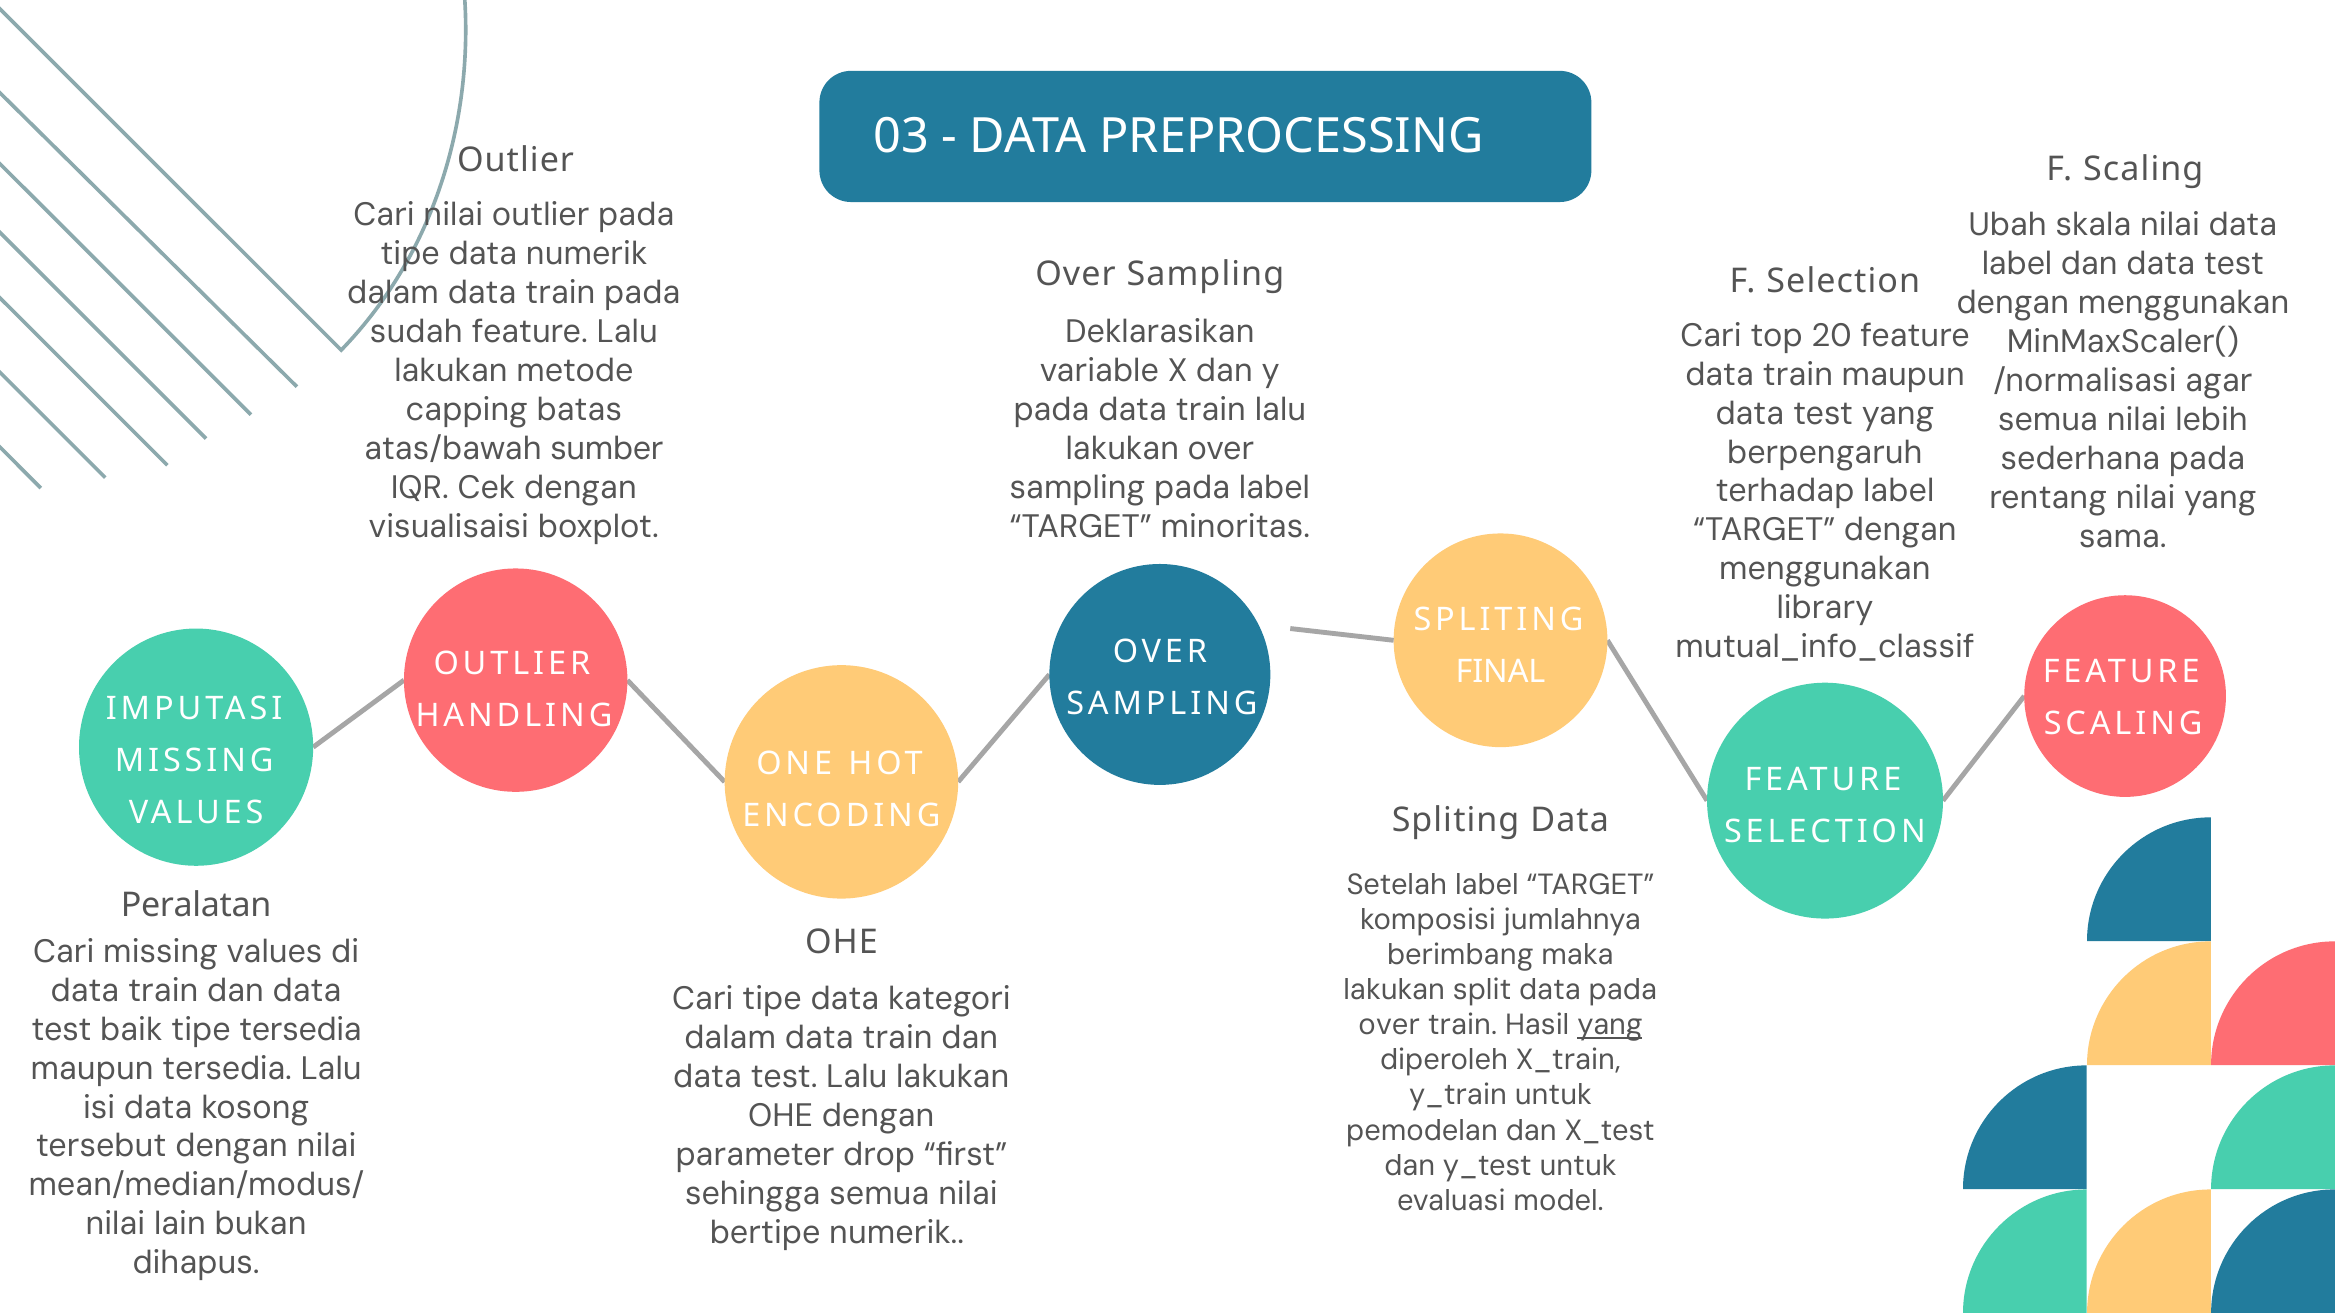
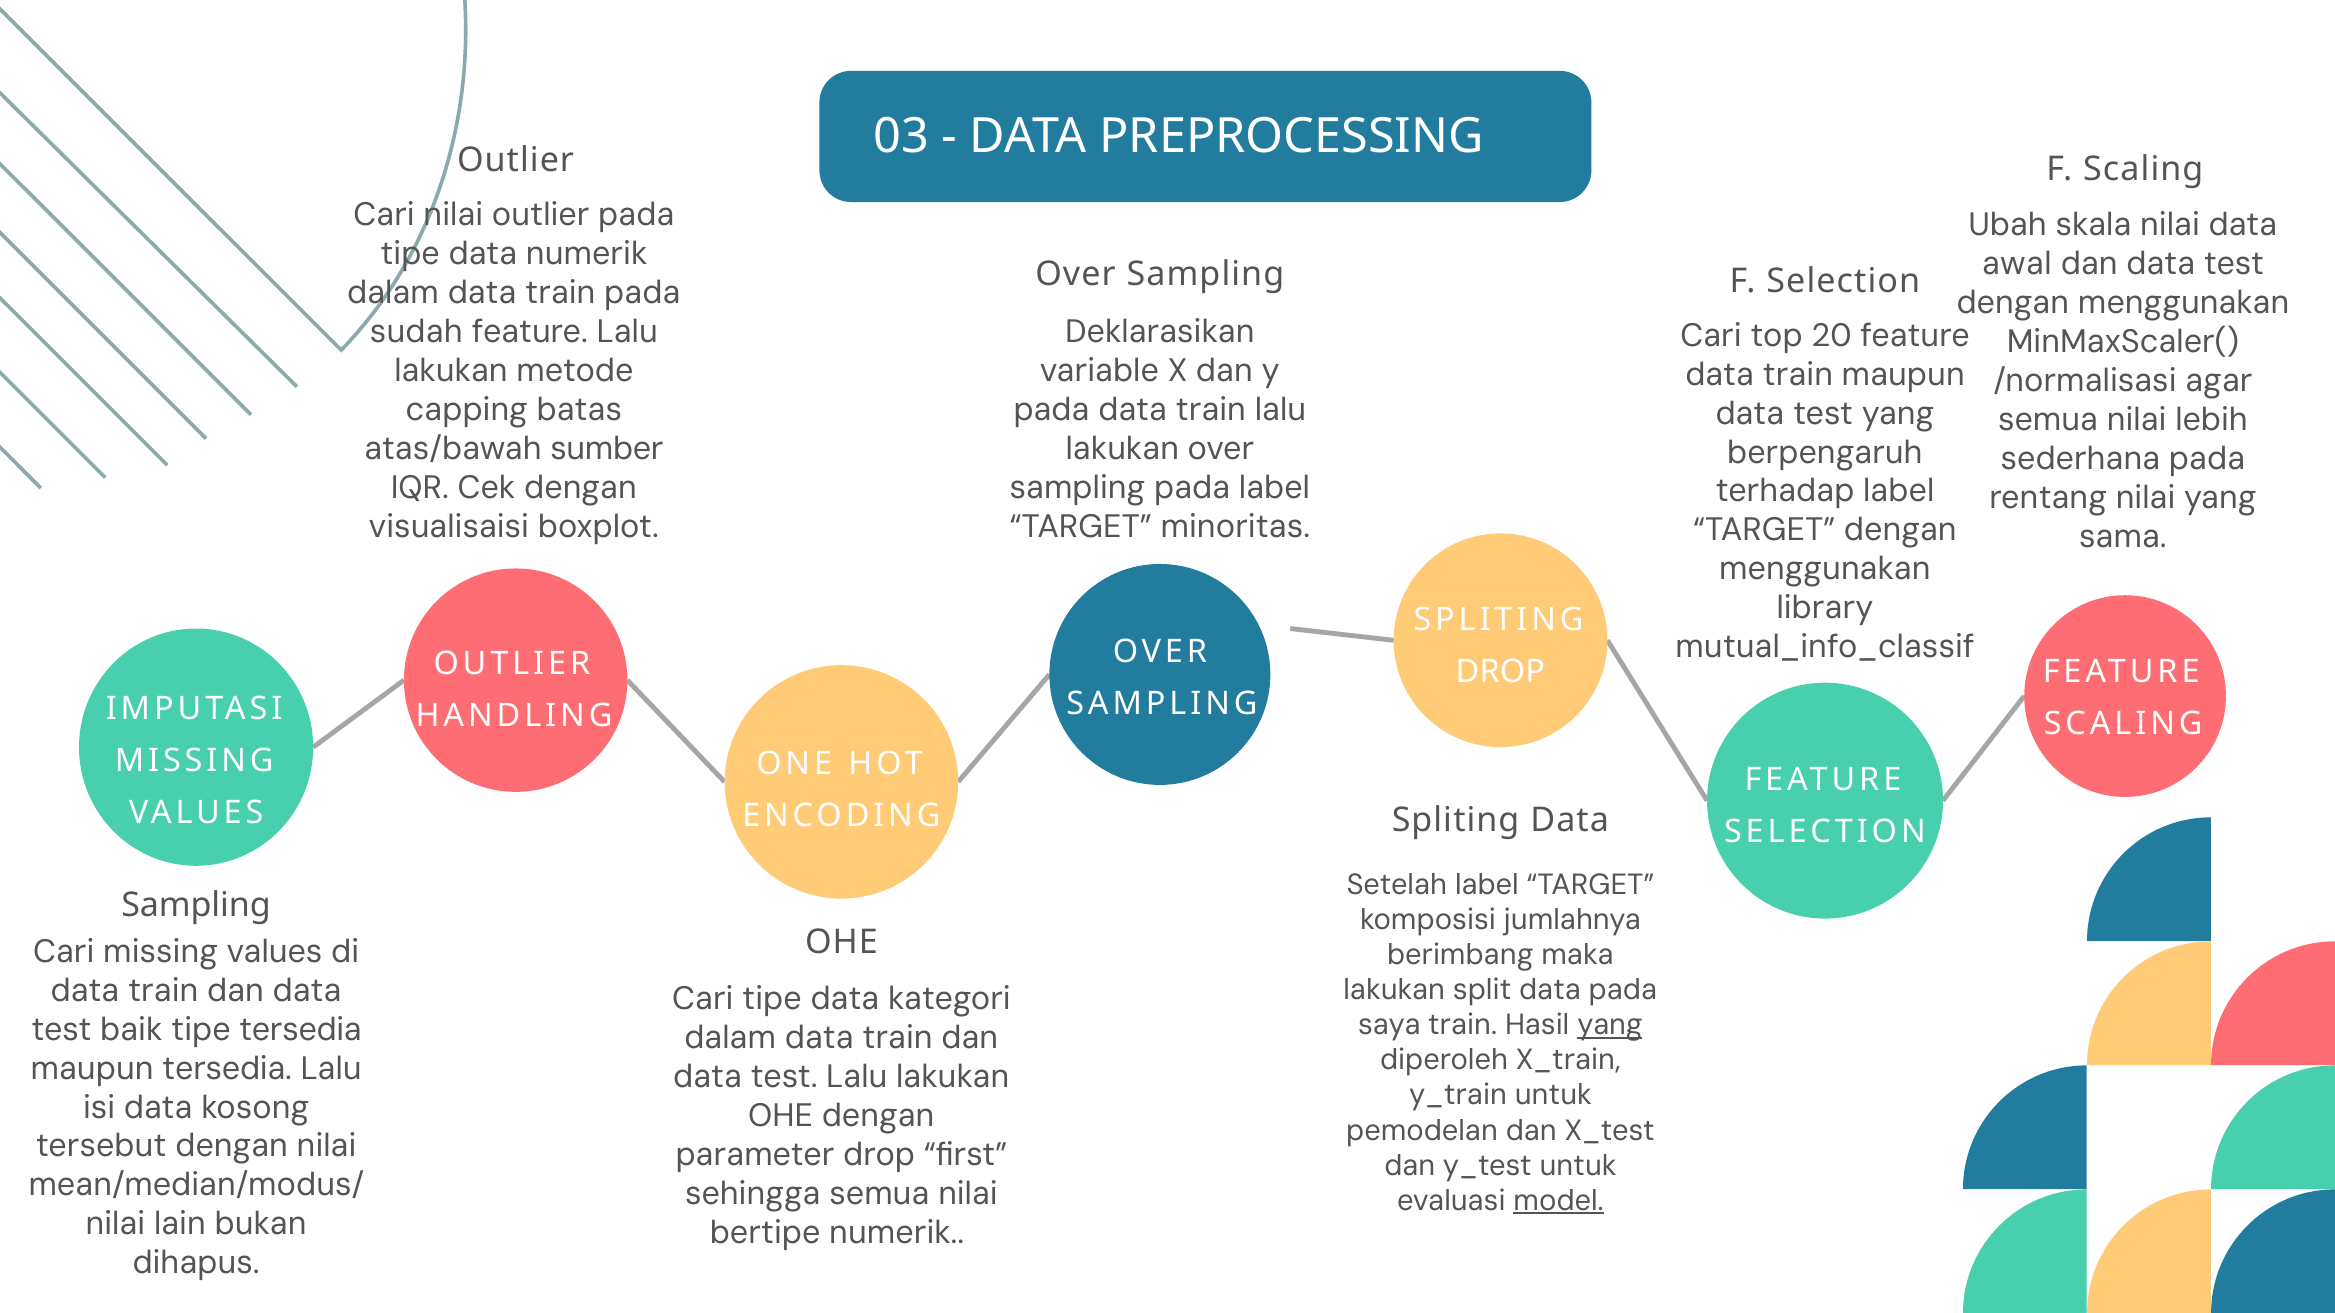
label at (2017, 264): label -> awal
FINAL at (1501, 672): FINAL -> DROP
Peralatan at (196, 906): Peralatan -> Sampling
over at (1389, 1026): over -> saya
model underline: none -> present
